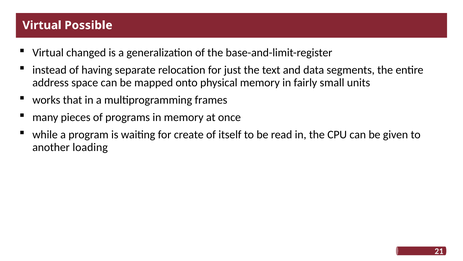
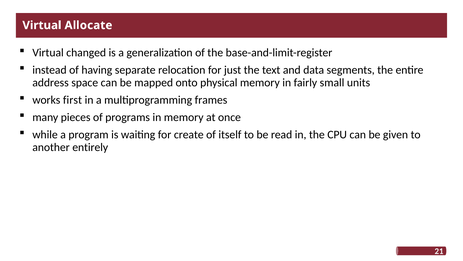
Possible: Possible -> Allocate
that: that -> first
loading: loading -> entirely
